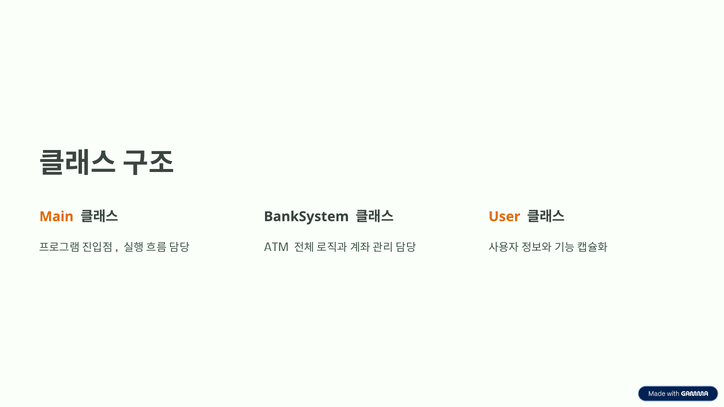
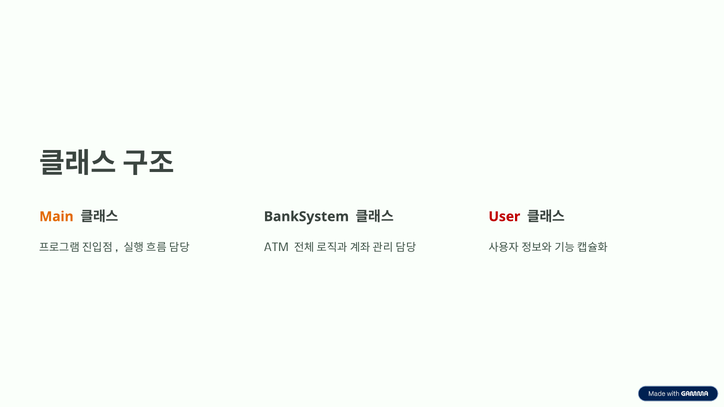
User colour: orange -> red
